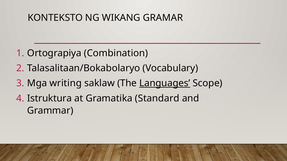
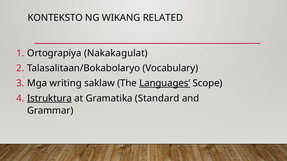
GRAMAR: GRAMAR -> RELATED
Combination: Combination -> Nakakagulat
Istruktura underline: none -> present
